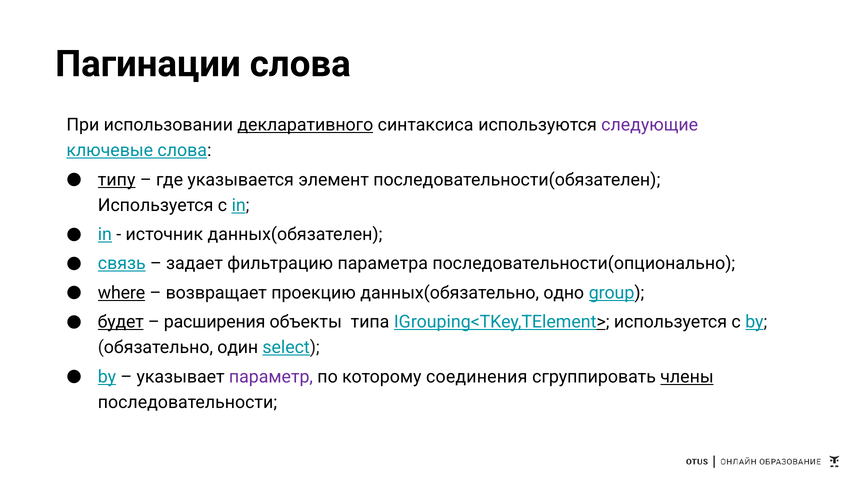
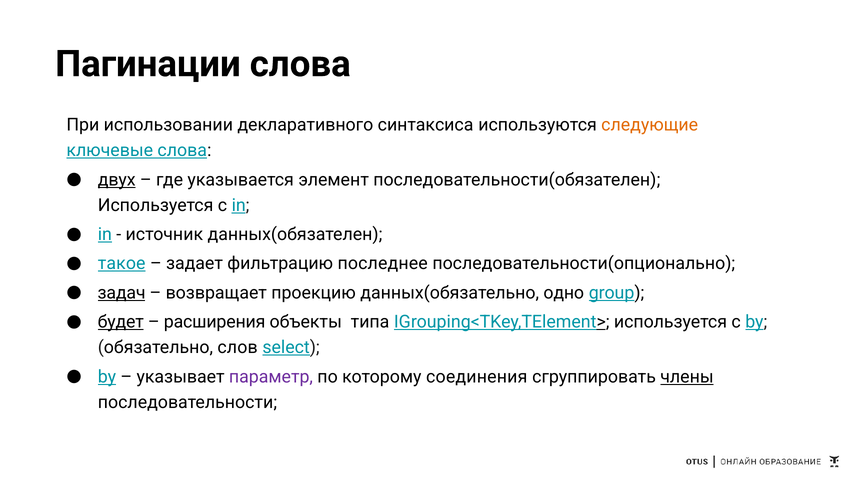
декларативного underline: present -> none
следующие colour: purple -> orange
типу: типу -> двух
связь: связь -> такое
параметра: параметра -> последнее
where: where -> задач
один: один -> слов
